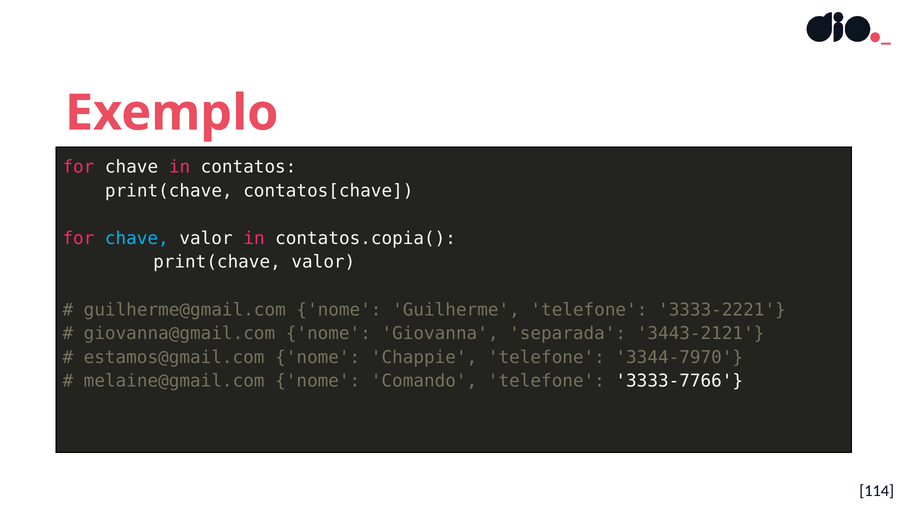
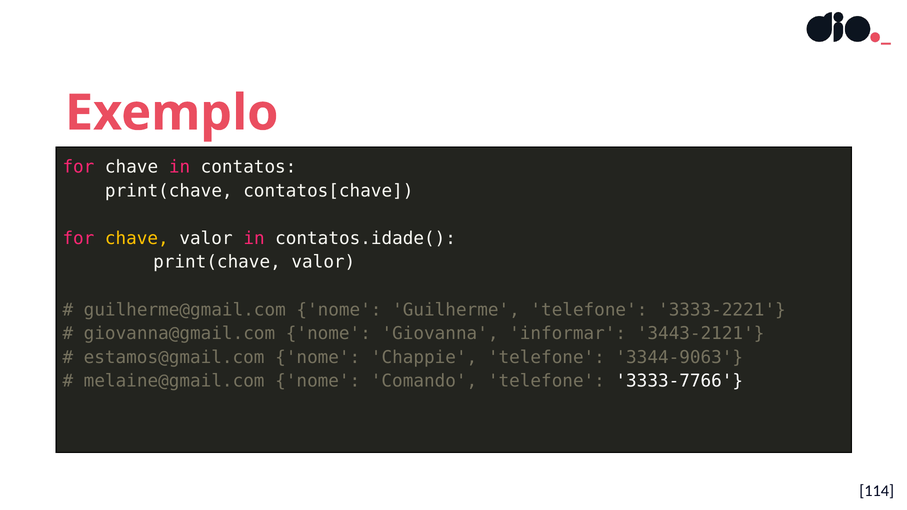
chave at (137, 238) colour: light blue -> yellow
contatos.copia(: contatos.copia( -> contatos.idade(
separada: separada -> informar
3344-7970: 3344-7970 -> 3344-9063
